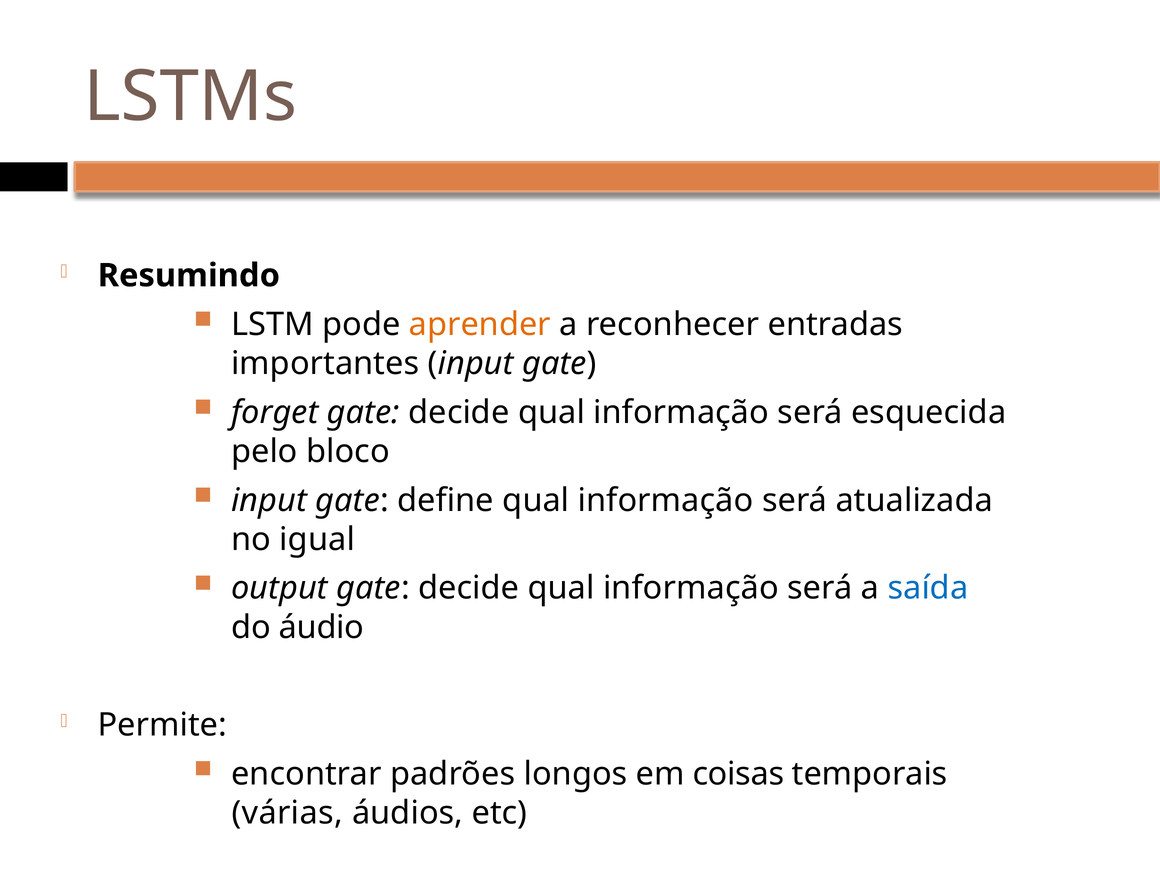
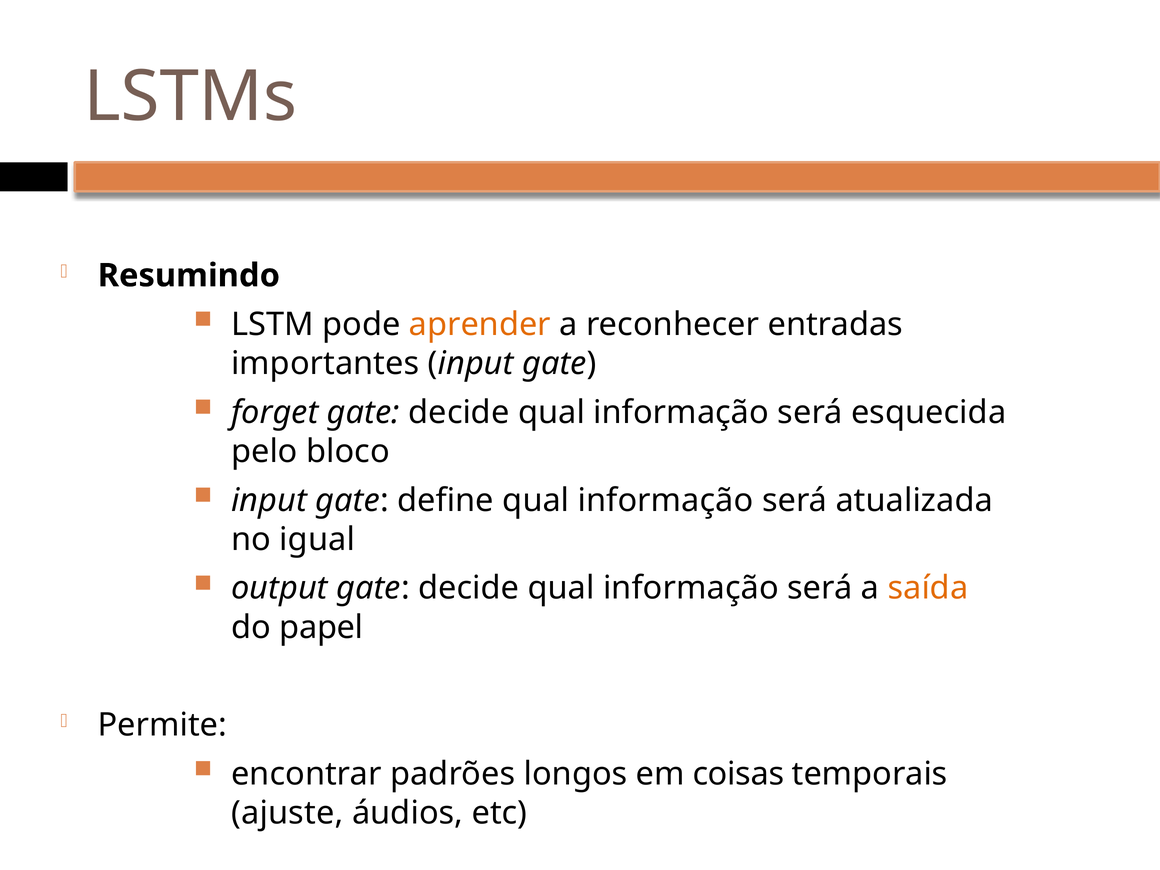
saída colour: blue -> orange
áudio: áudio -> papel
várias: várias -> ajuste
